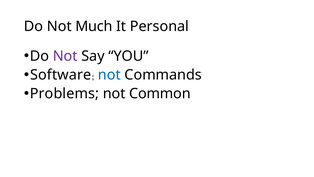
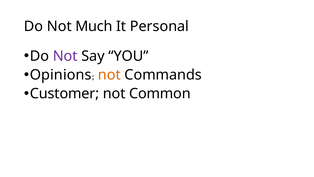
Software: Software -> Opinions
not at (109, 75) colour: blue -> orange
Problems: Problems -> Customer
